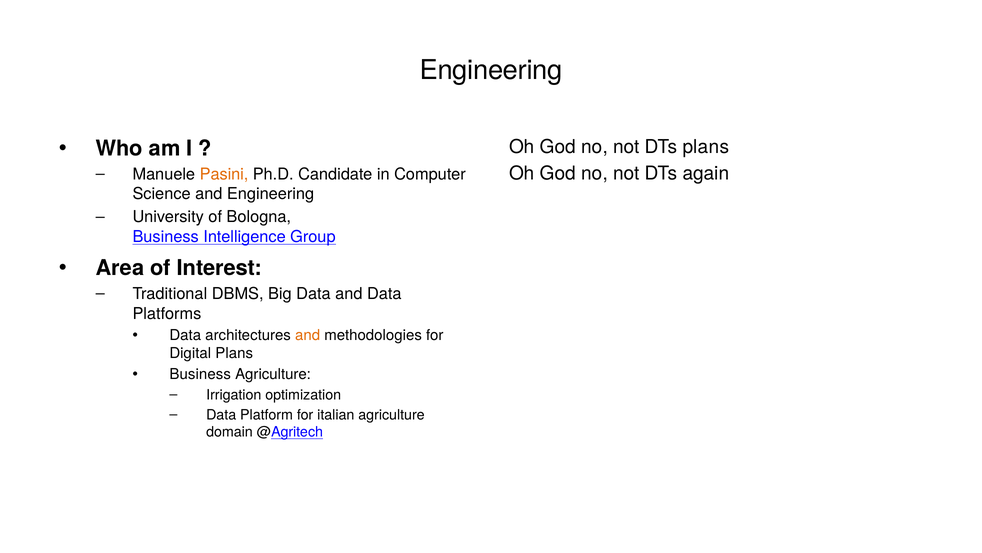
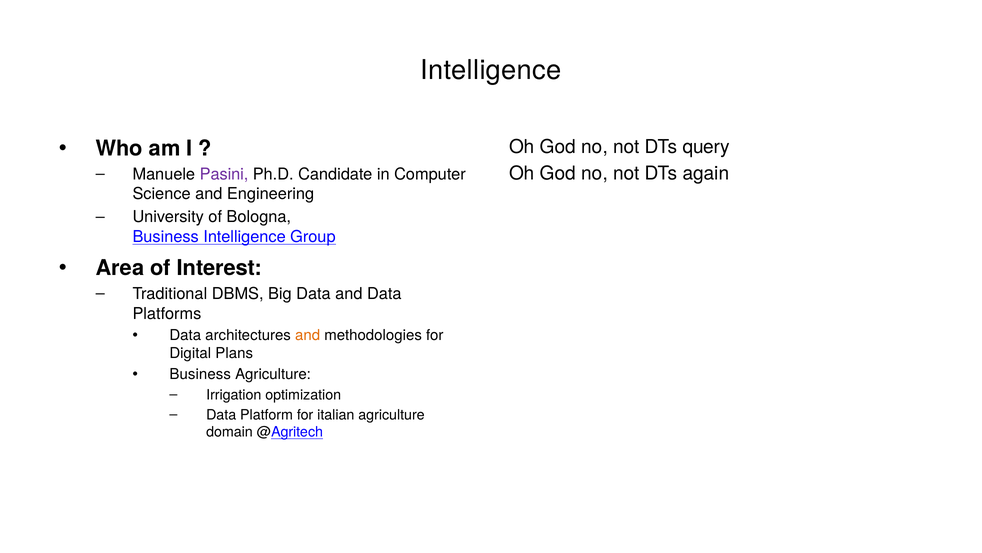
Engineering at (491, 70): Engineering -> Intelligence
DTs plans: plans -> query
Pasini colour: orange -> purple
